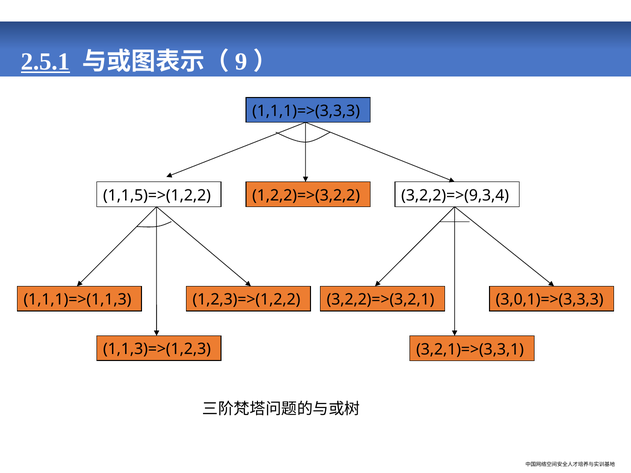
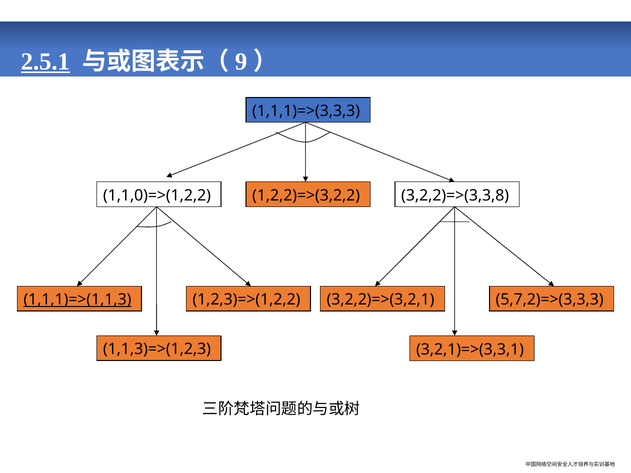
1,1,5)=>(1,2,2: 1,1,5)=>(1,2,2 -> 1,1,0)=>(1,2,2
3,2,2)=>(9,3,4: 3,2,2)=>(9,3,4 -> 3,2,2)=>(3,3,8
1,1,1)=>(1,1,3 underline: none -> present
3,0,1)=>(3,3,3: 3,0,1)=>(3,3,3 -> 5,7,2)=>(3,3,3
